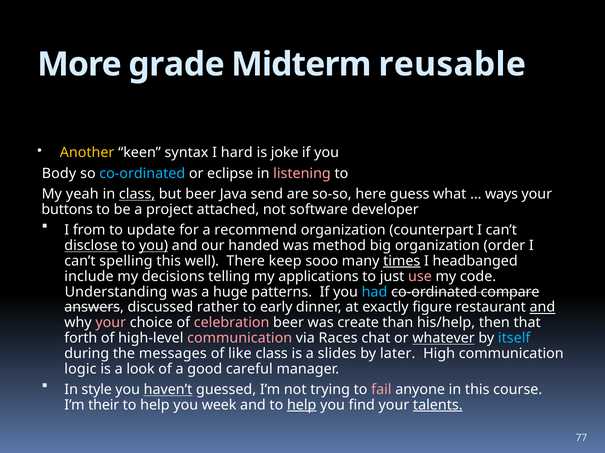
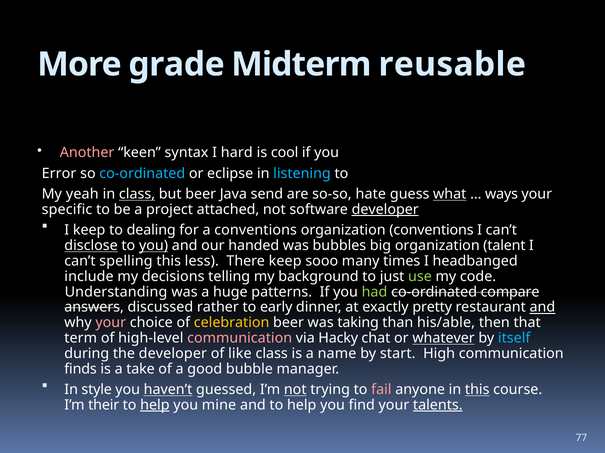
Another colour: yellow -> pink
joke: joke -> cool
Body: Body -> Error
listening colour: pink -> light blue
here: here -> hate
what underline: none -> present
buttons: buttons -> specific
developer at (385, 210) underline: none -> present
I from: from -> keep
update: update -> dealing
a recommend: recommend -> conventions
organization counterpart: counterpart -> conventions
method: method -> bubbles
order: order -> talent
well: well -> less
times underline: present -> none
applications: applications -> background
use colour: pink -> light green
had colour: light blue -> light green
figure: figure -> pretty
celebration colour: pink -> yellow
create: create -> taking
his/help: his/help -> his/able
forth: forth -> term
Races: Races -> Hacky
the messages: messages -> developer
slides: slides -> name
later: later -> start
logic: logic -> finds
look: look -> take
careful: careful -> bubble
not at (295, 390) underline: none -> present
this at (477, 390) underline: none -> present
help at (155, 406) underline: none -> present
week: week -> mine
help at (302, 406) underline: present -> none
